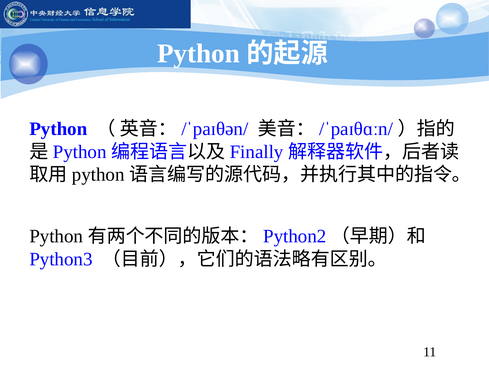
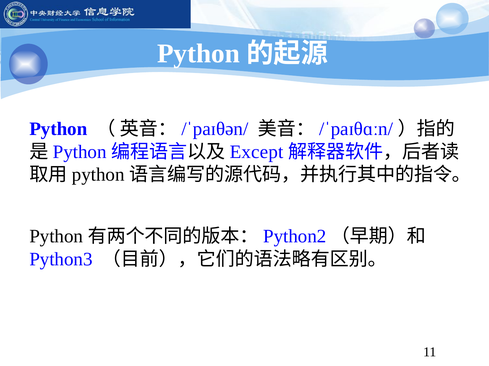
Finally: Finally -> Except
